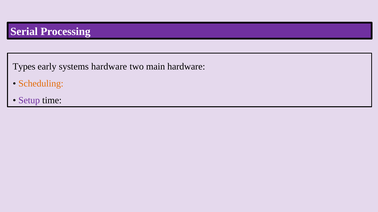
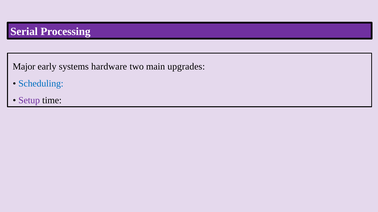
Types: Types -> Major
main hardware: hardware -> upgrades
Scheduling colour: orange -> blue
